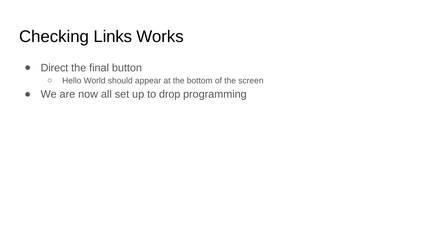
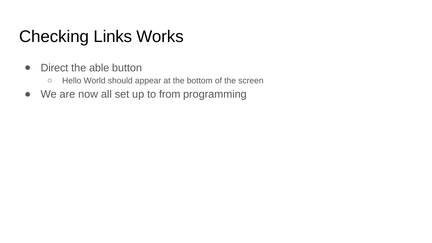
final: final -> able
drop: drop -> from
